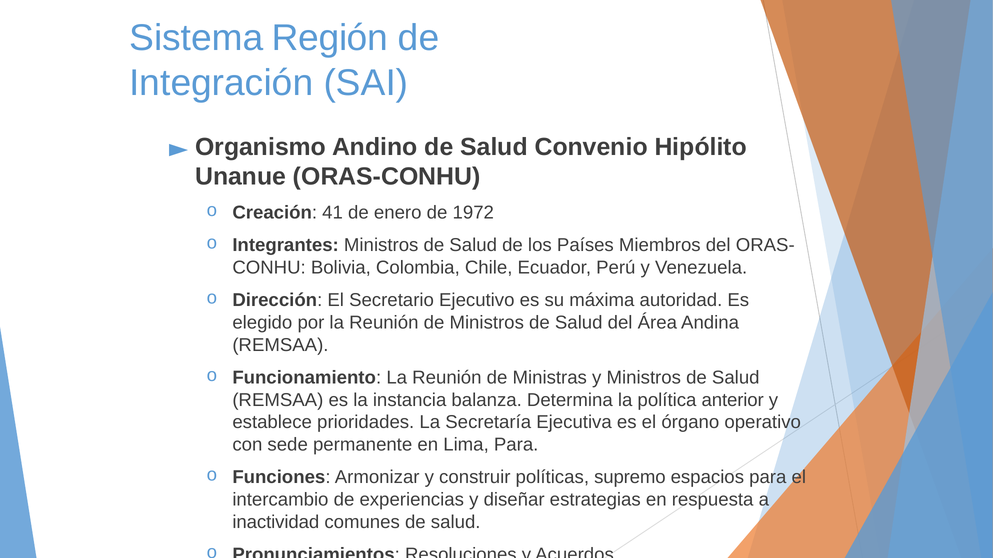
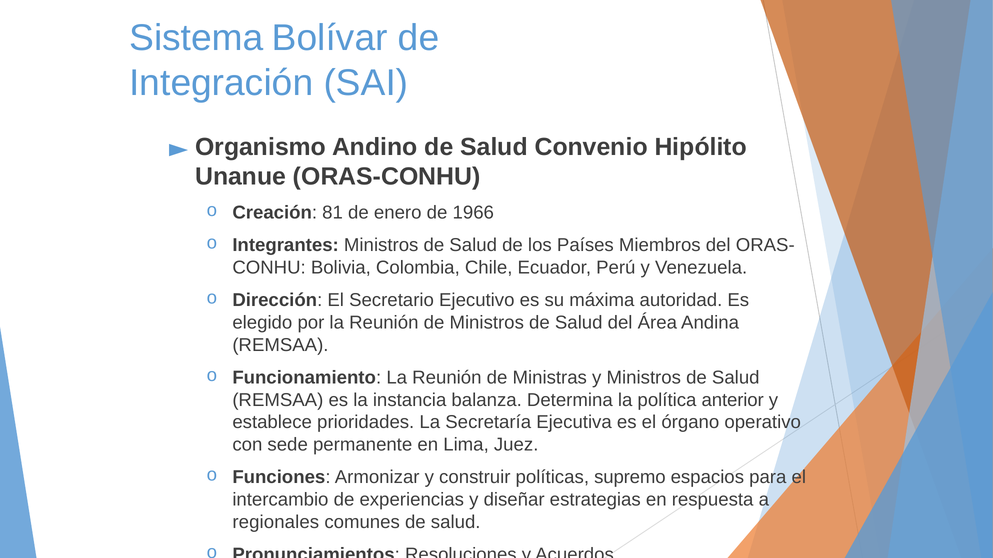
Región: Región -> Bolívar
41: 41 -> 81
1972: 1972 -> 1966
Lima Para: Para -> Juez
inactividad: inactividad -> regionales
